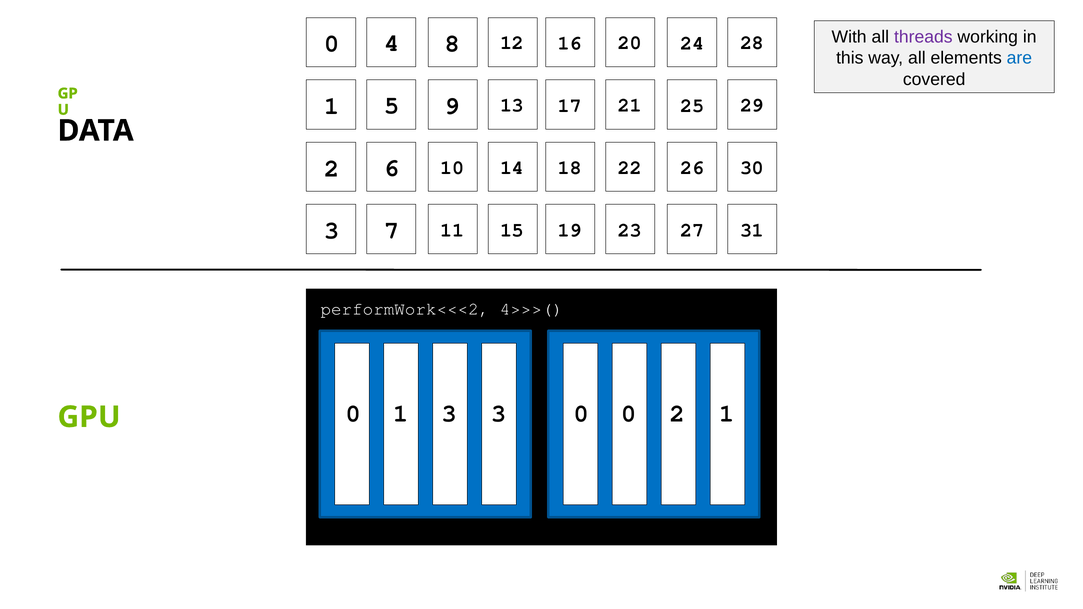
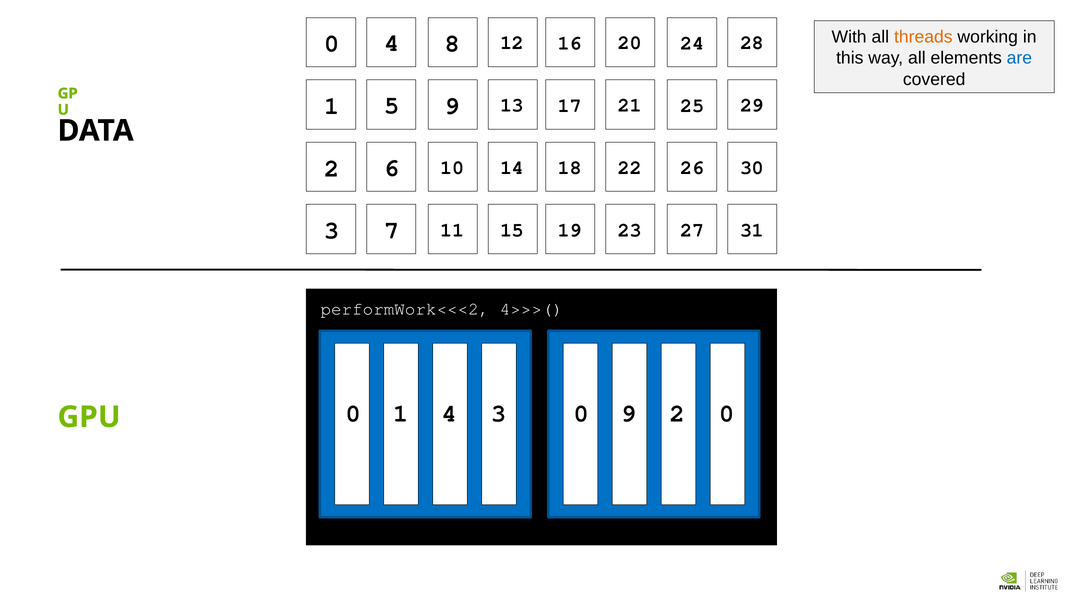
threads colour: purple -> orange
1 3: 3 -> 4
0 0: 0 -> 9
2 1: 1 -> 0
